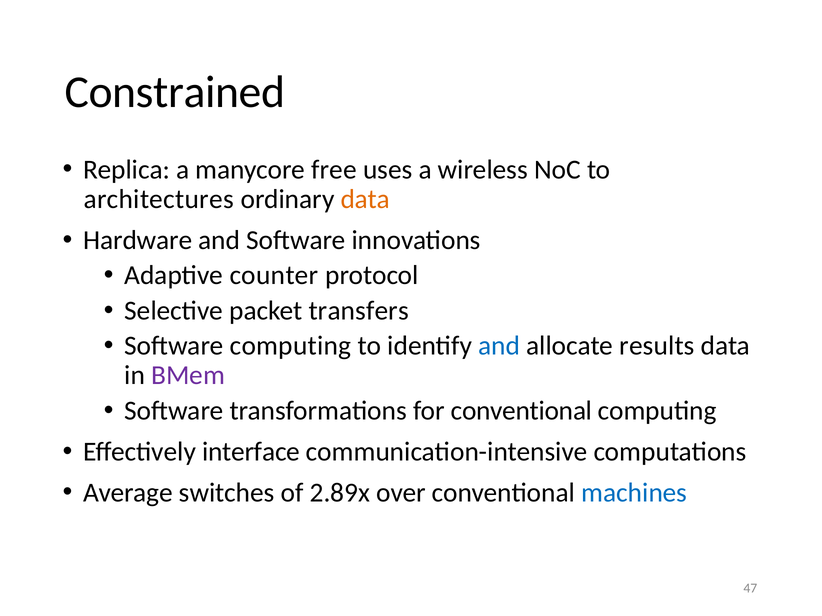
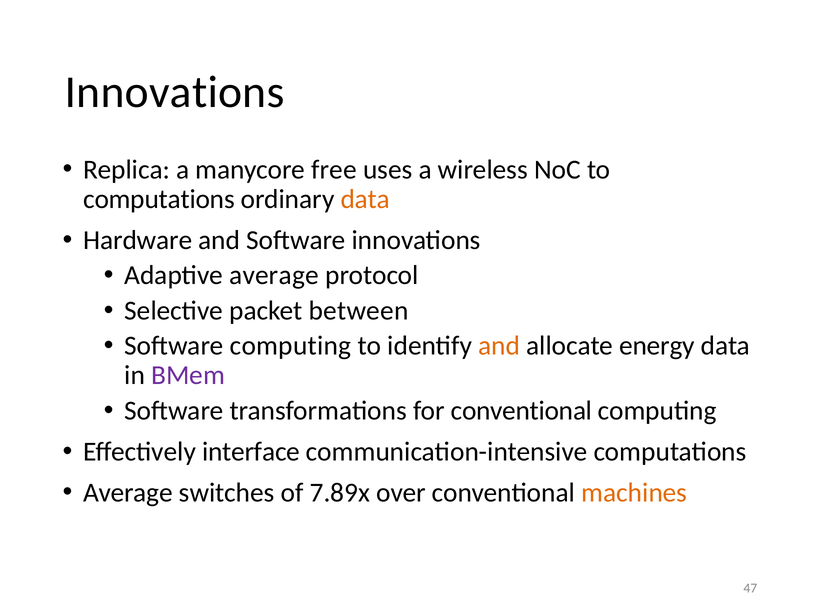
Constrained at (175, 92): Constrained -> Innovations
architectures at (159, 199): architectures -> computations
Adaptive counter: counter -> average
transfers: transfers -> between
and at (499, 346) colour: blue -> orange
results: results -> energy
2.89x: 2.89x -> 7.89x
machines colour: blue -> orange
